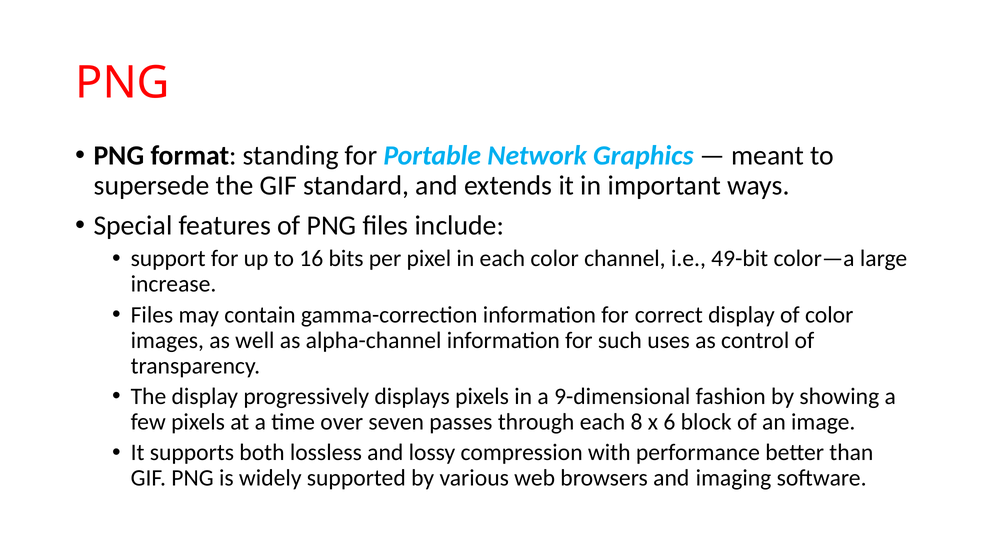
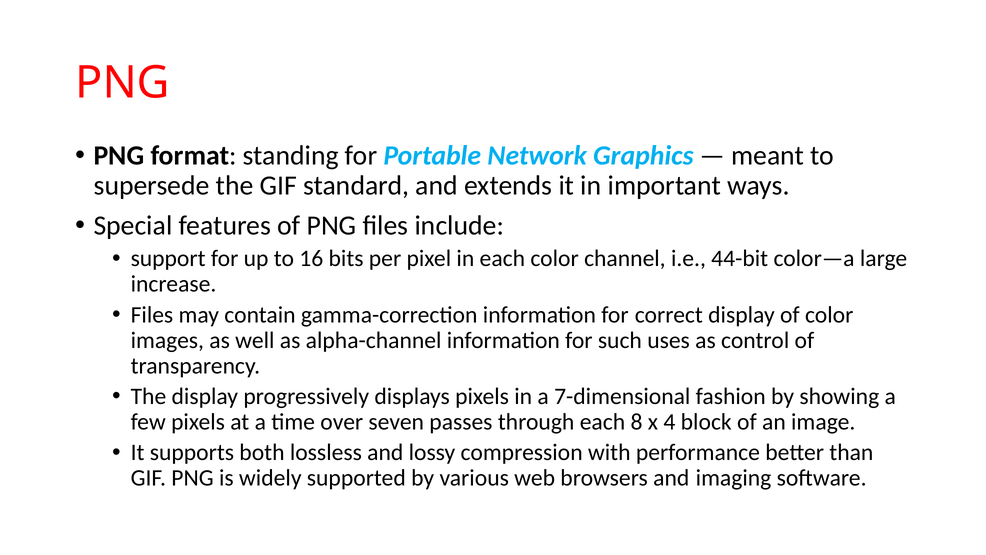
49-bit: 49-bit -> 44-bit
9-dimensional: 9-dimensional -> 7-dimensional
6: 6 -> 4
